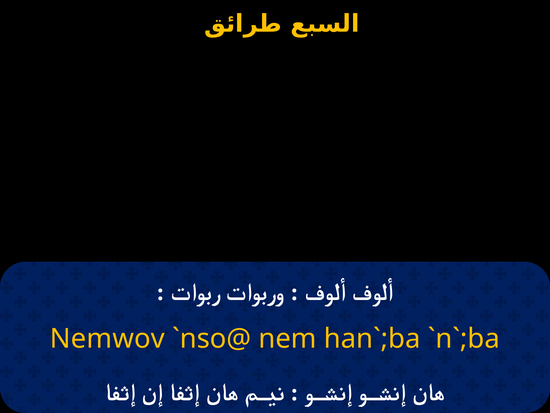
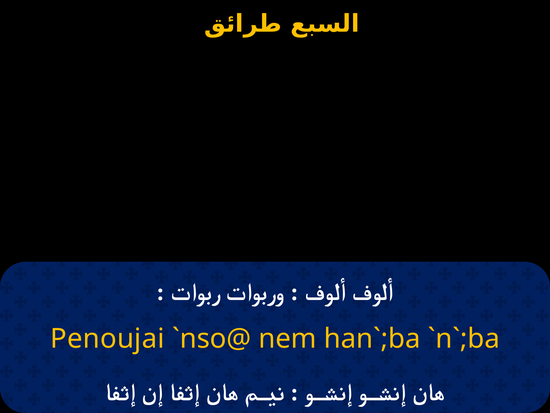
Nemwov: Nemwov -> Penoujai
